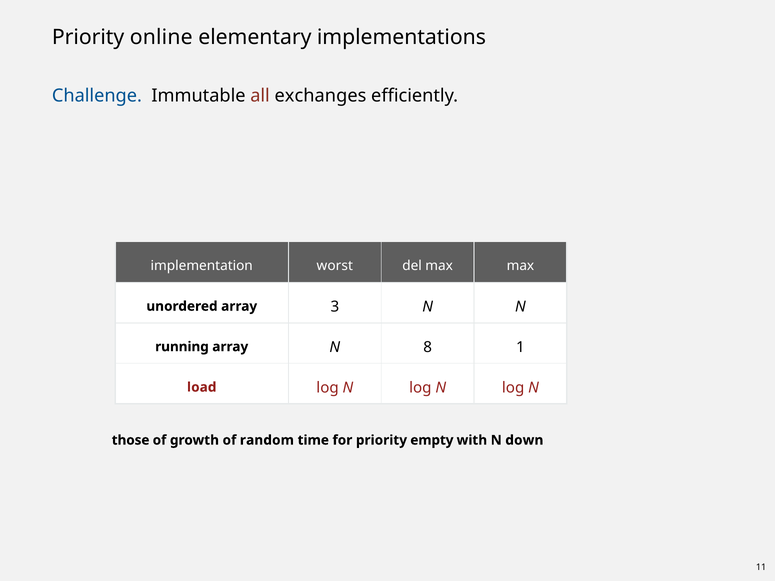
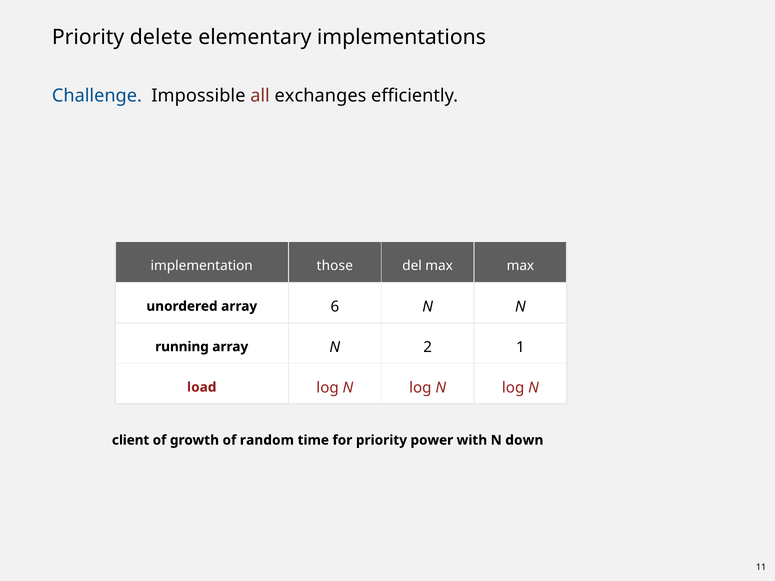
online: online -> delete
Immutable: Immutable -> Impossible
worst: worst -> those
3: 3 -> 6
8: 8 -> 2
those: those -> client
empty: empty -> power
